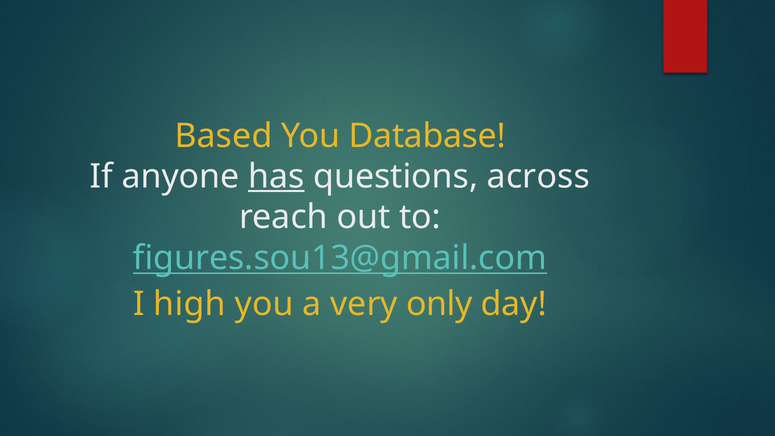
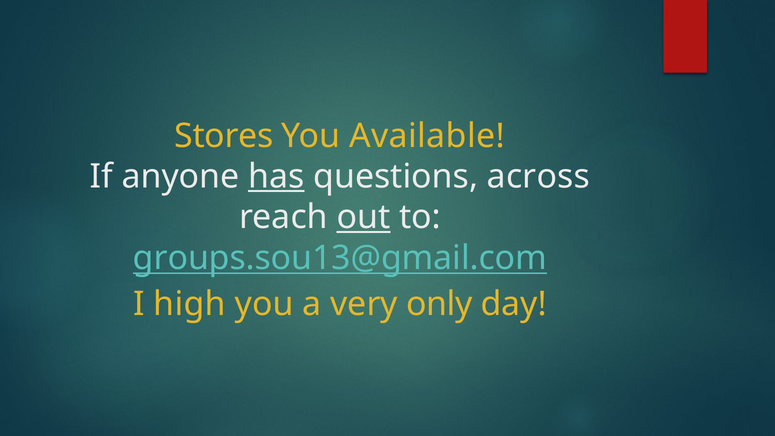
Based: Based -> Stores
Database: Database -> Available
out underline: none -> present
figures.sou13@gmail.com: figures.sou13@gmail.com -> groups.sou13@gmail.com
